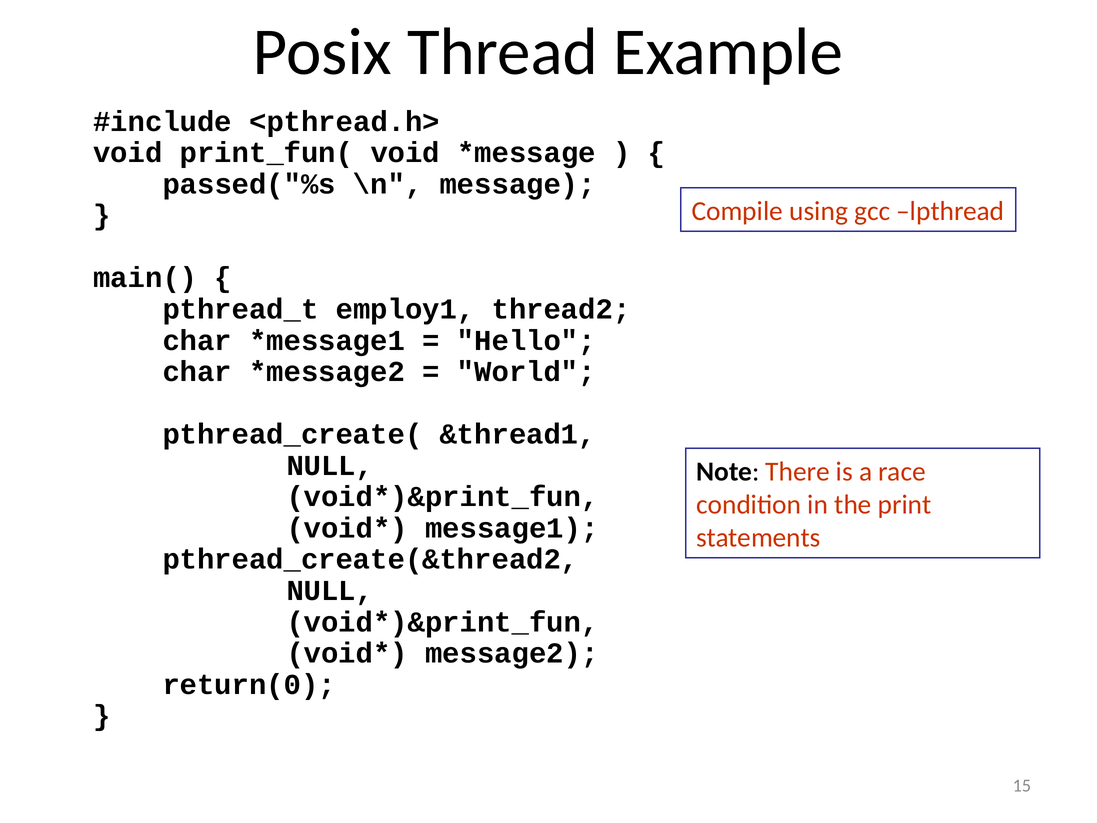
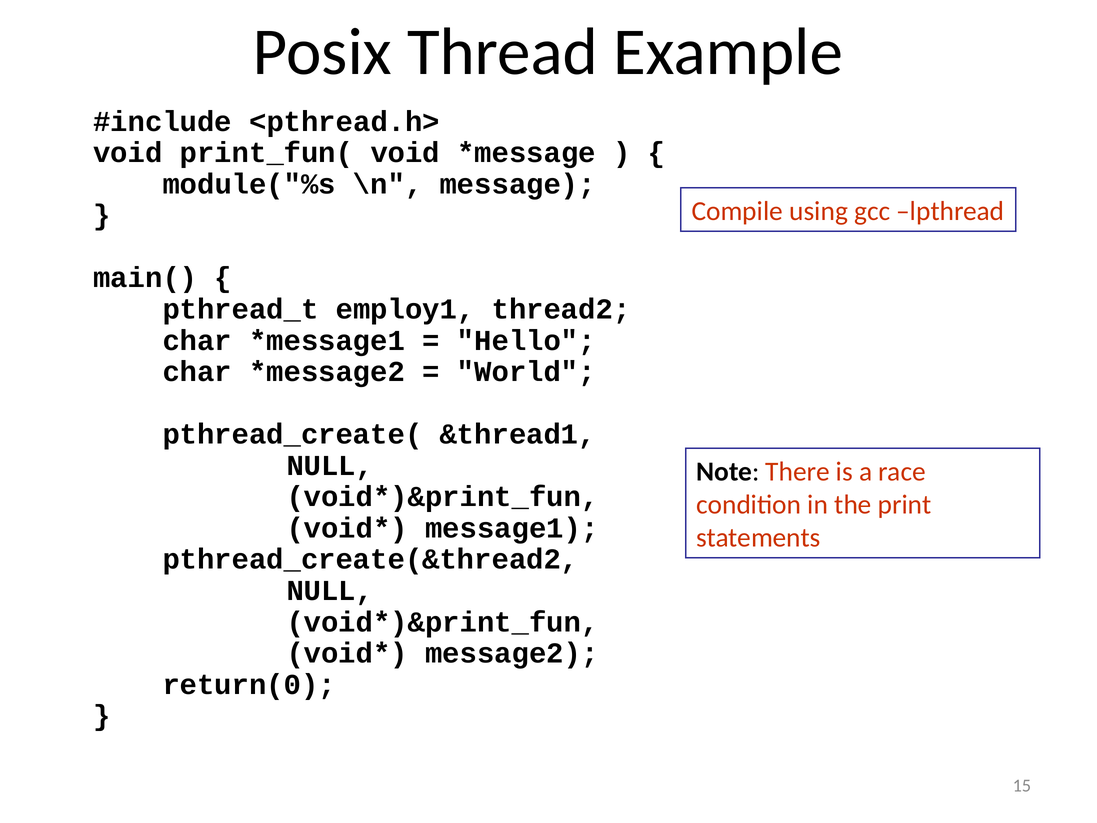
passed("%s: passed("%s -> module("%s
